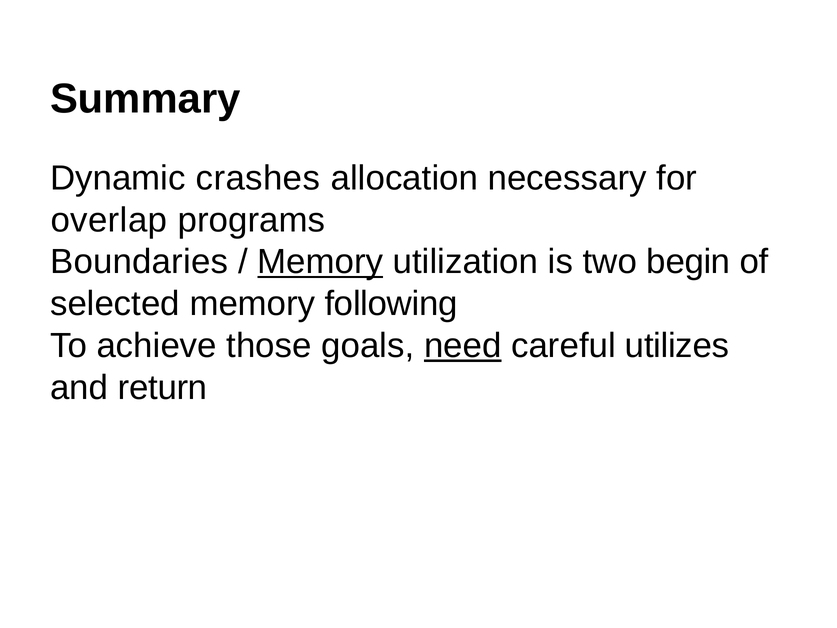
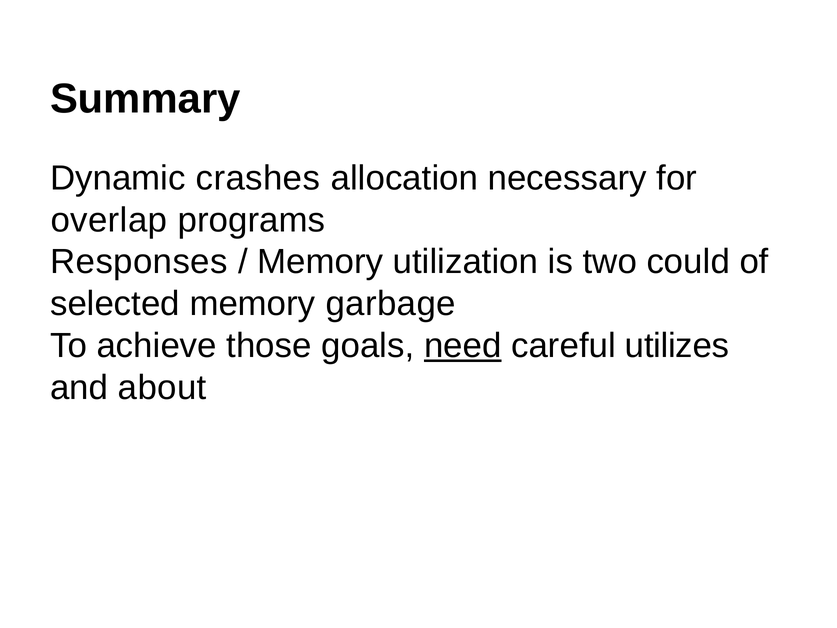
Boundaries: Boundaries -> Responses
Memory at (320, 262) underline: present -> none
begin: begin -> could
following: following -> garbage
return: return -> about
